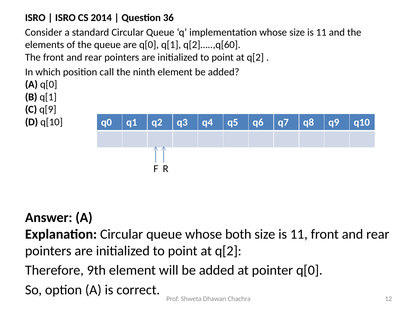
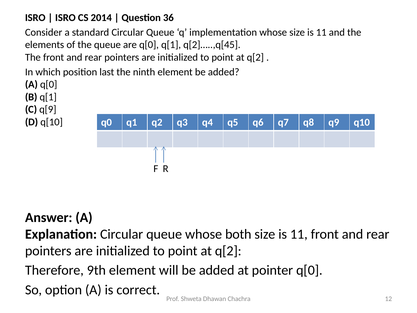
q[2]…..,q[60: q[2]…..,q[60 -> q[2]…..,q[45
call: call -> last
